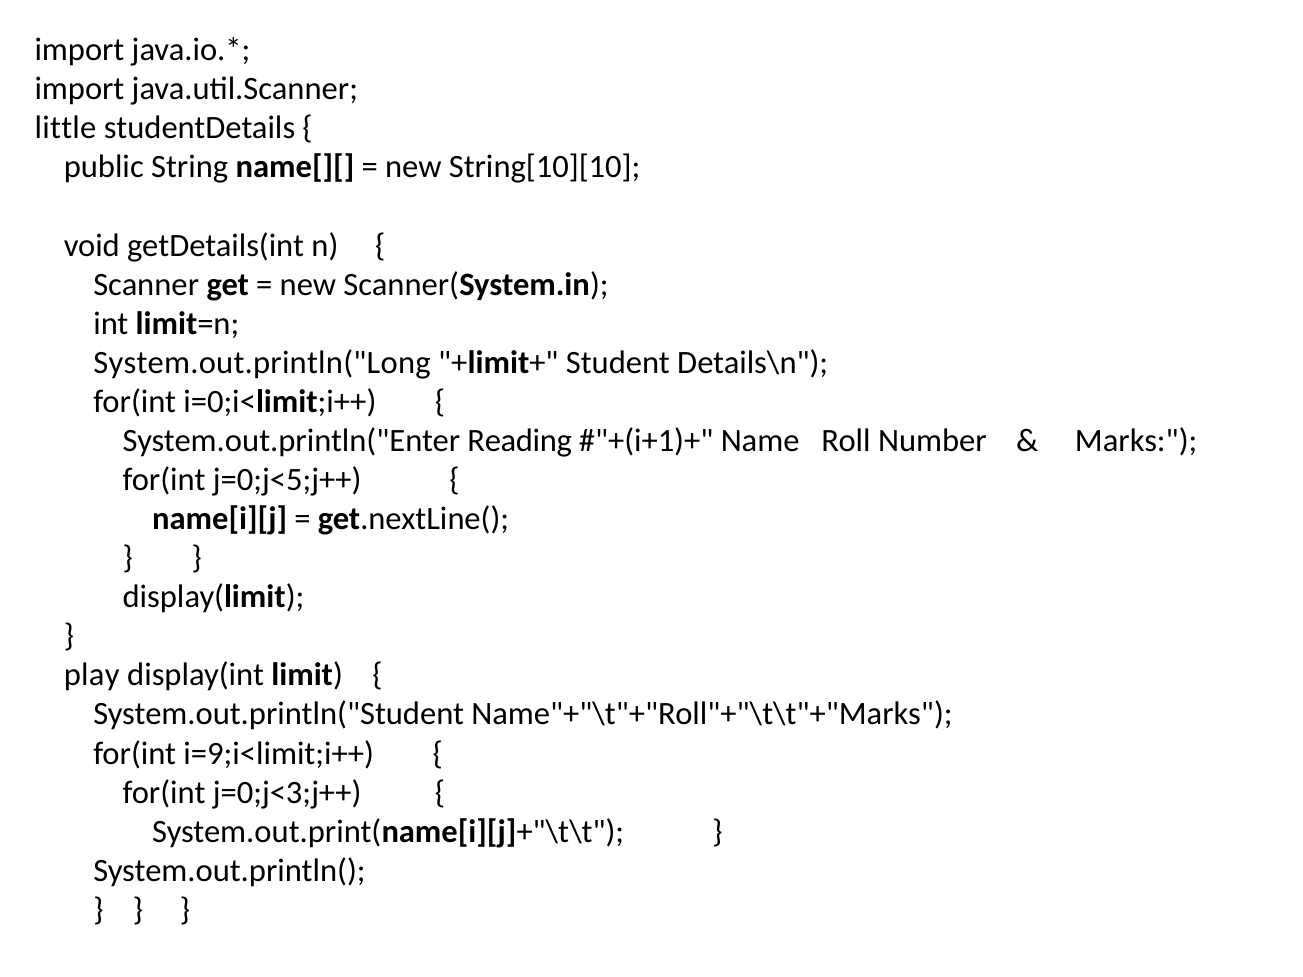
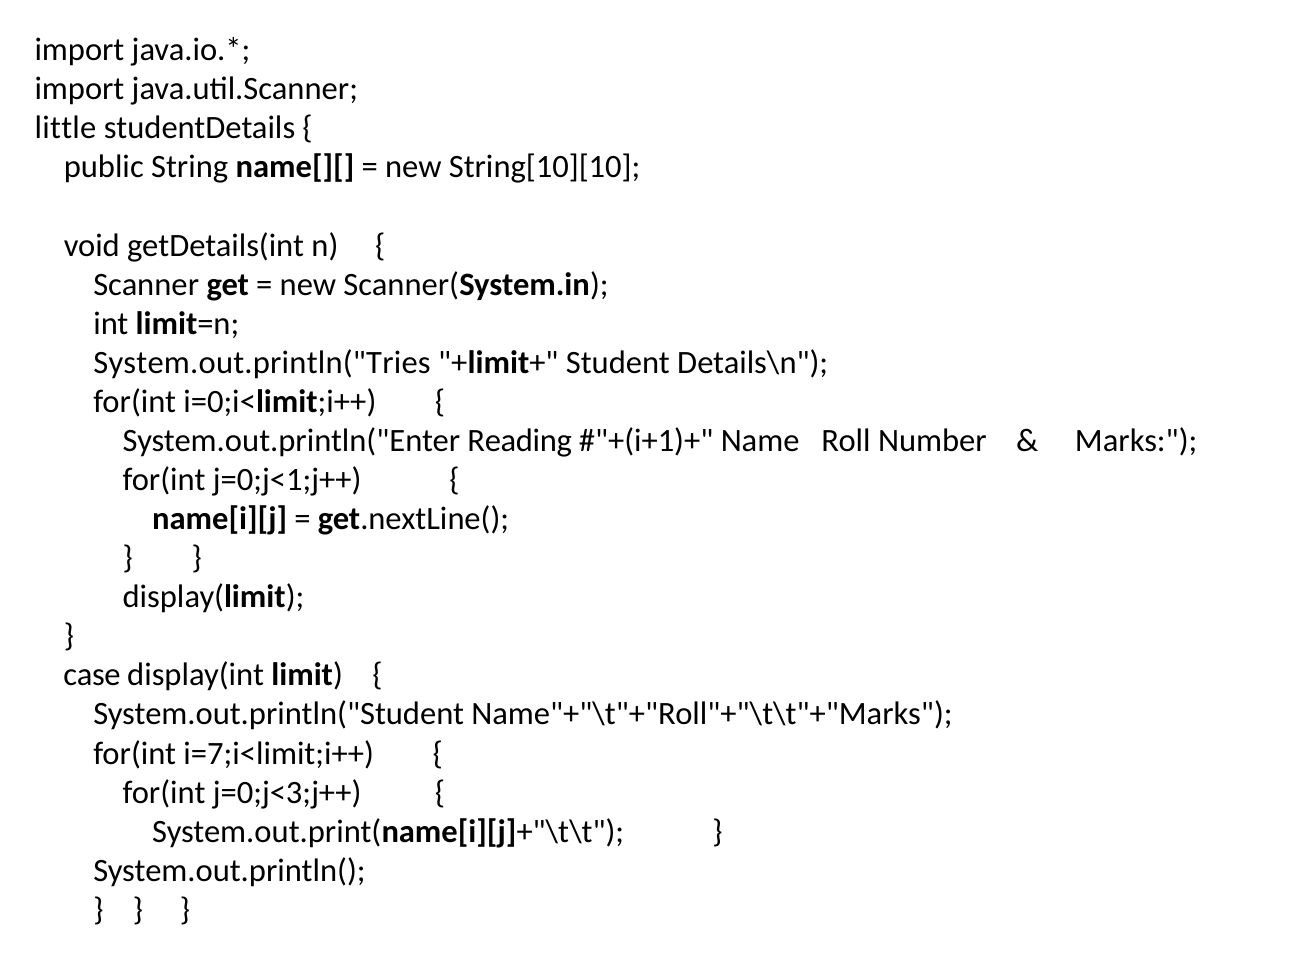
System.out.println("Long: System.out.println("Long -> System.out.println("Tries
j=0;j<5;j++: j=0;j<5;j++ -> j=0;j<1;j++
play: play -> case
i=9;i<limit;i++: i=9;i<limit;i++ -> i=7;i<limit;i++
